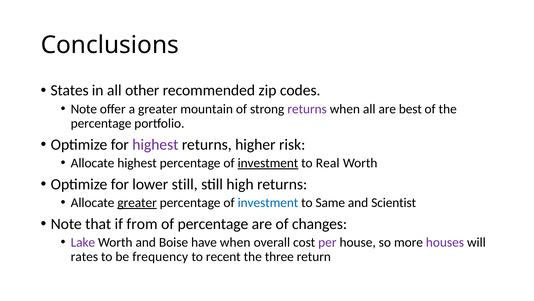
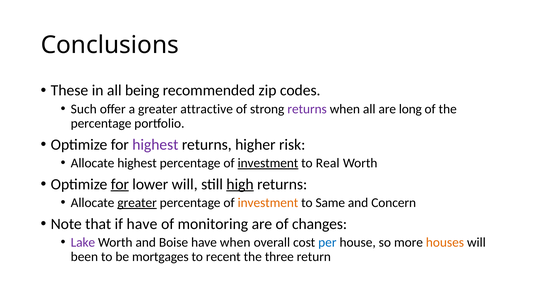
States: States -> These
other: other -> being
Note at (84, 109): Note -> Such
mountain: mountain -> attractive
best: best -> long
for at (120, 184) underline: none -> present
lower still: still -> will
high underline: none -> present
investment at (268, 202) colour: blue -> orange
Scientist: Scientist -> Concern
if from: from -> have
of percentage: percentage -> monitoring
per colour: purple -> blue
houses colour: purple -> orange
rates: rates -> been
frequency: frequency -> mortgages
